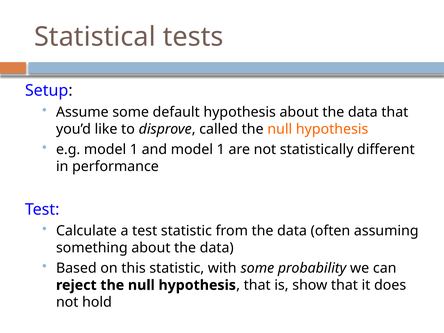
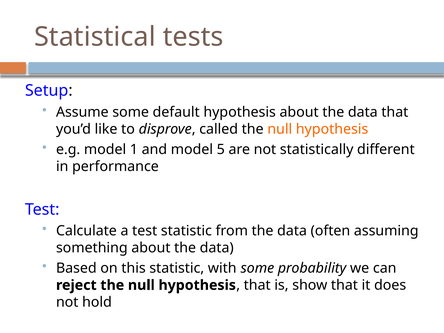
and model 1: 1 -> 5
